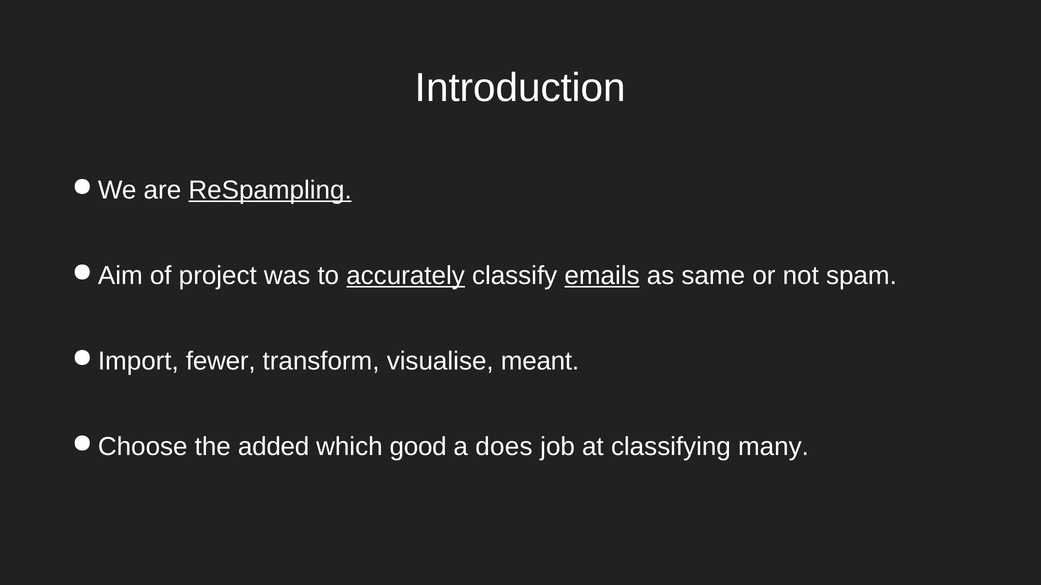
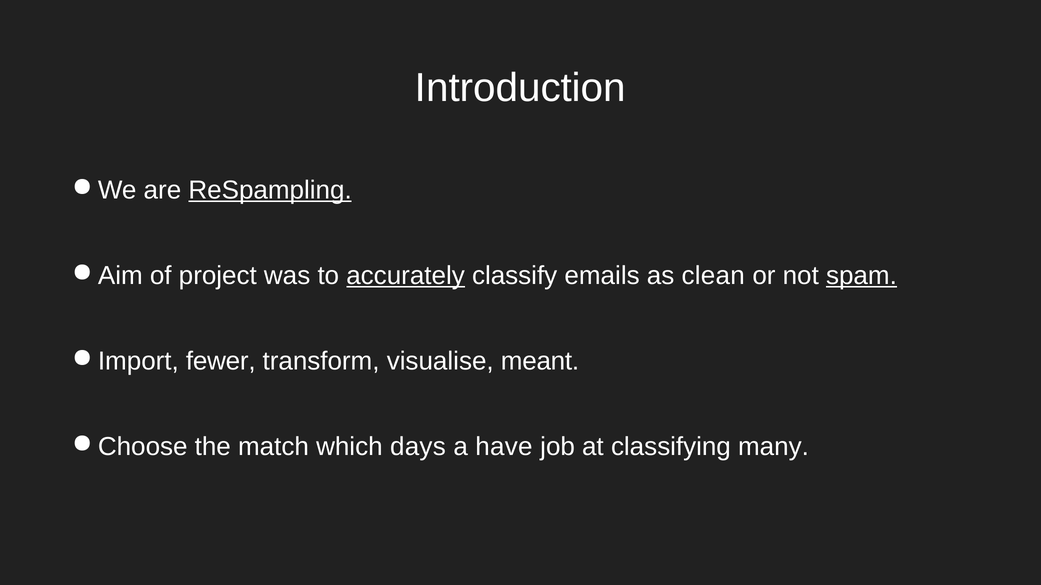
emails underline: present -> none
same: same -> clean
spam underline: none -> present
added: added -> match
good: good -> days
does: does -> have
